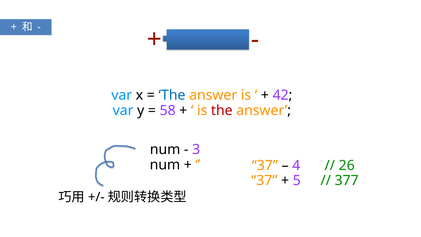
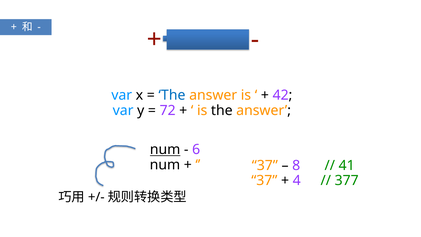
58: 58 -> 72
the at (222, 110) colour: red -> black
num at (165, 150) underline: none -> present
3: 3 -> 6
4: 4 -> 8
26: 26 -> 41
5: 5 -> 4
